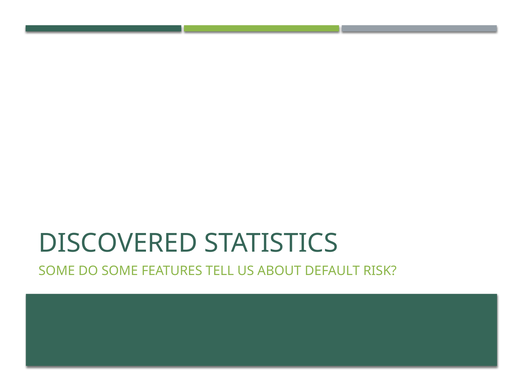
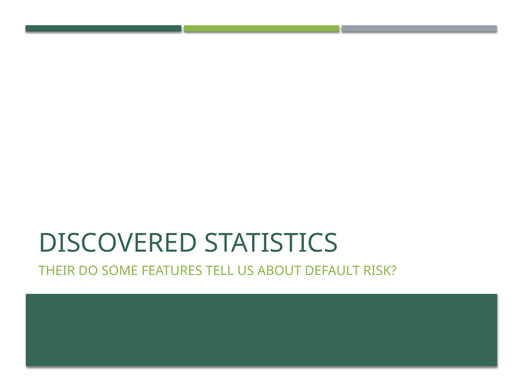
SOME at (57, 271): SOME -> THEIR
